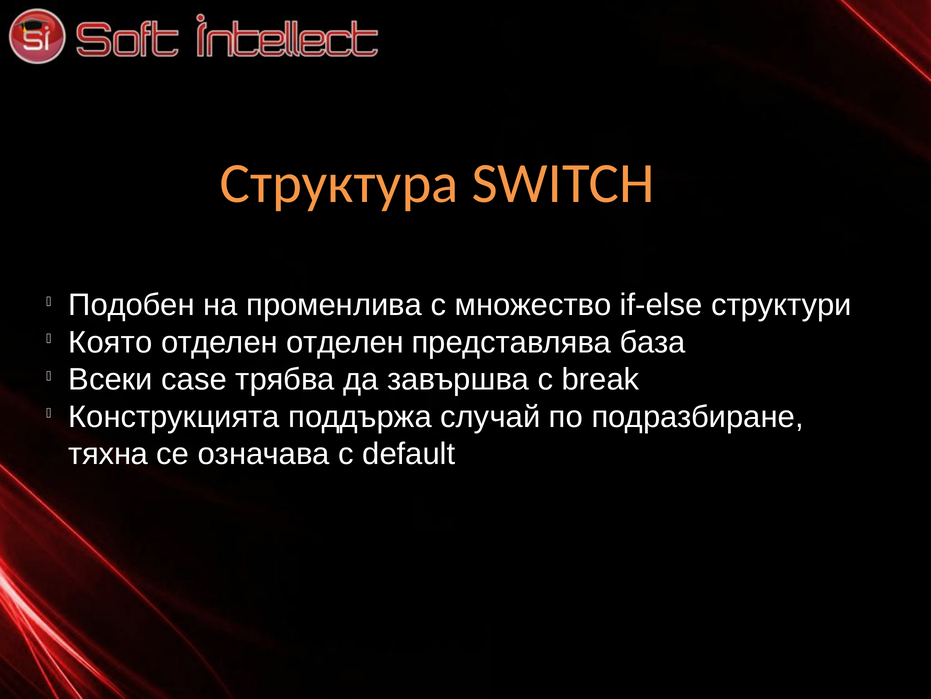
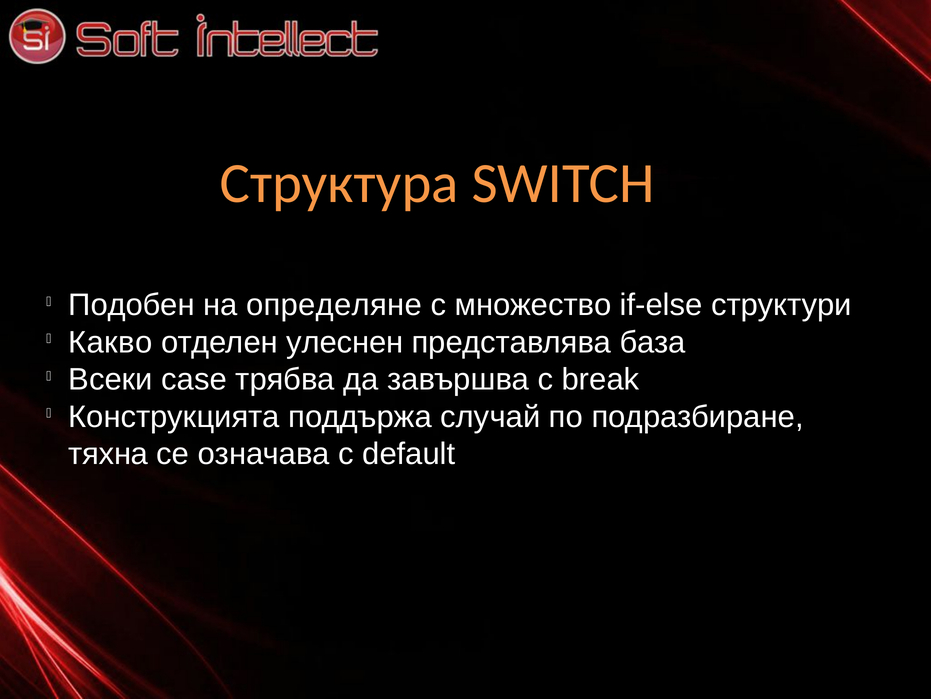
променлива: променлива -> определяне
Която: Която -> Какво
отделен отделен: отделен -> улеснен
